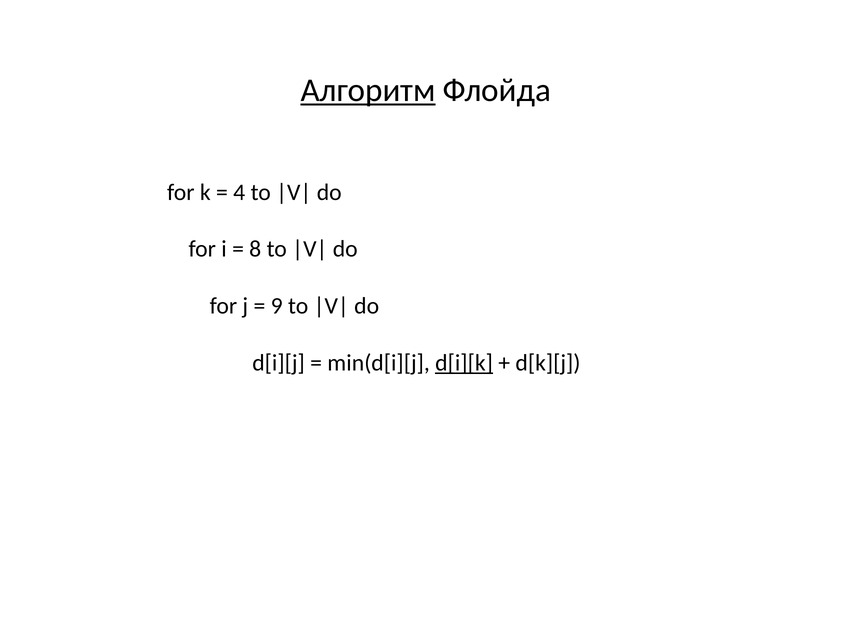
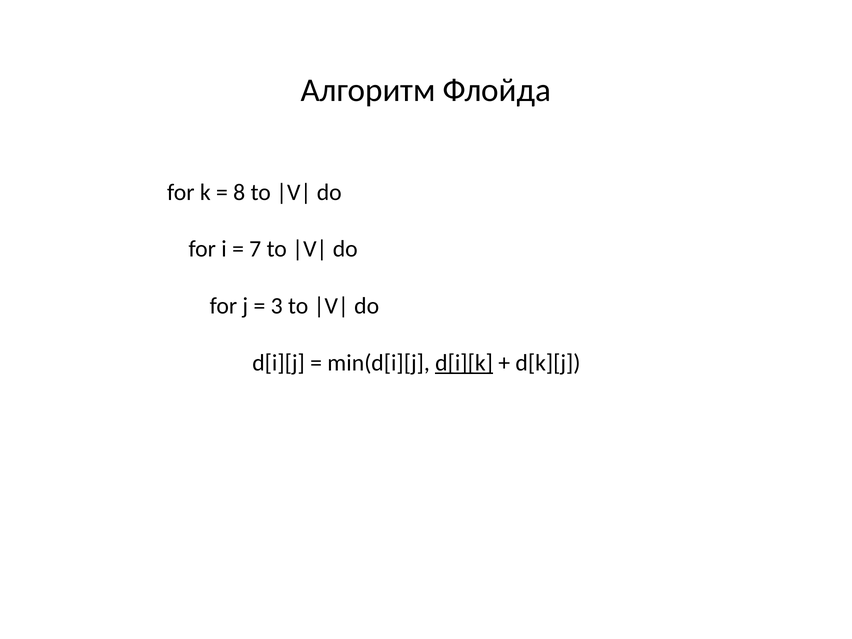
Алгоритм underline: present -> none
4: 4 -> 8
8: 8 -> 7
9: 9 -> 3
